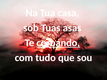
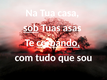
sob underline: none -> present
